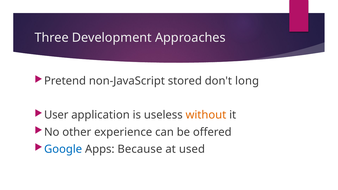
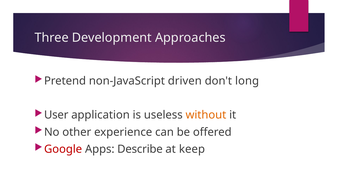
stored: stored -> driven
Google colour: blue -> red
Because: Because -> Describe
used: used -> keep
